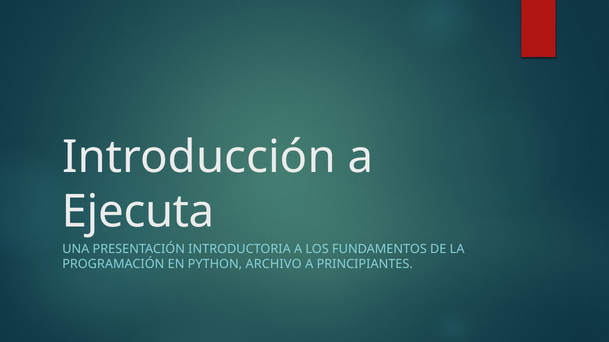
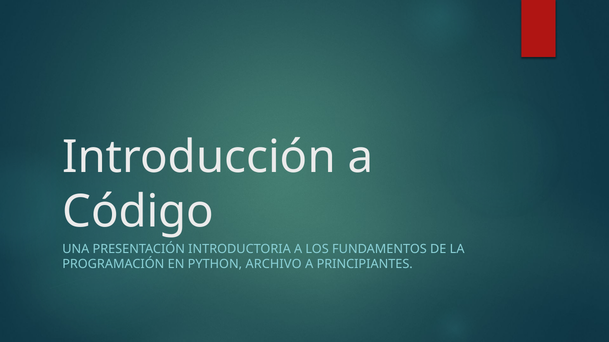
Ejecuta: Ejecuta -> Código
